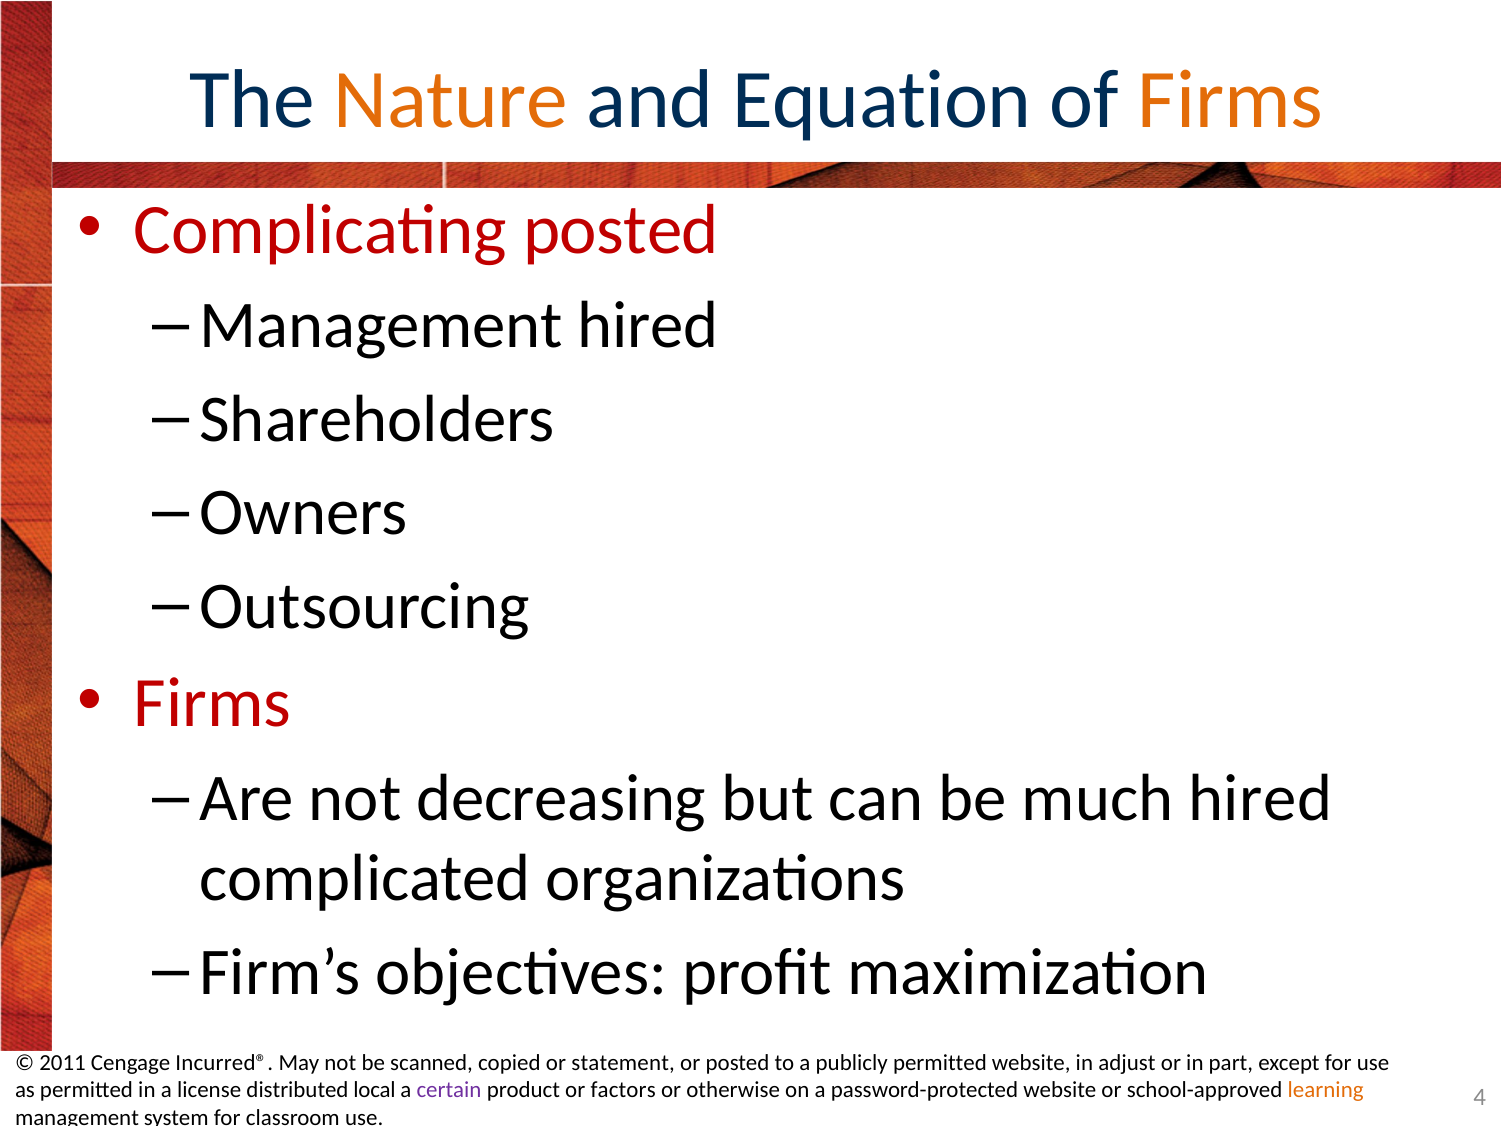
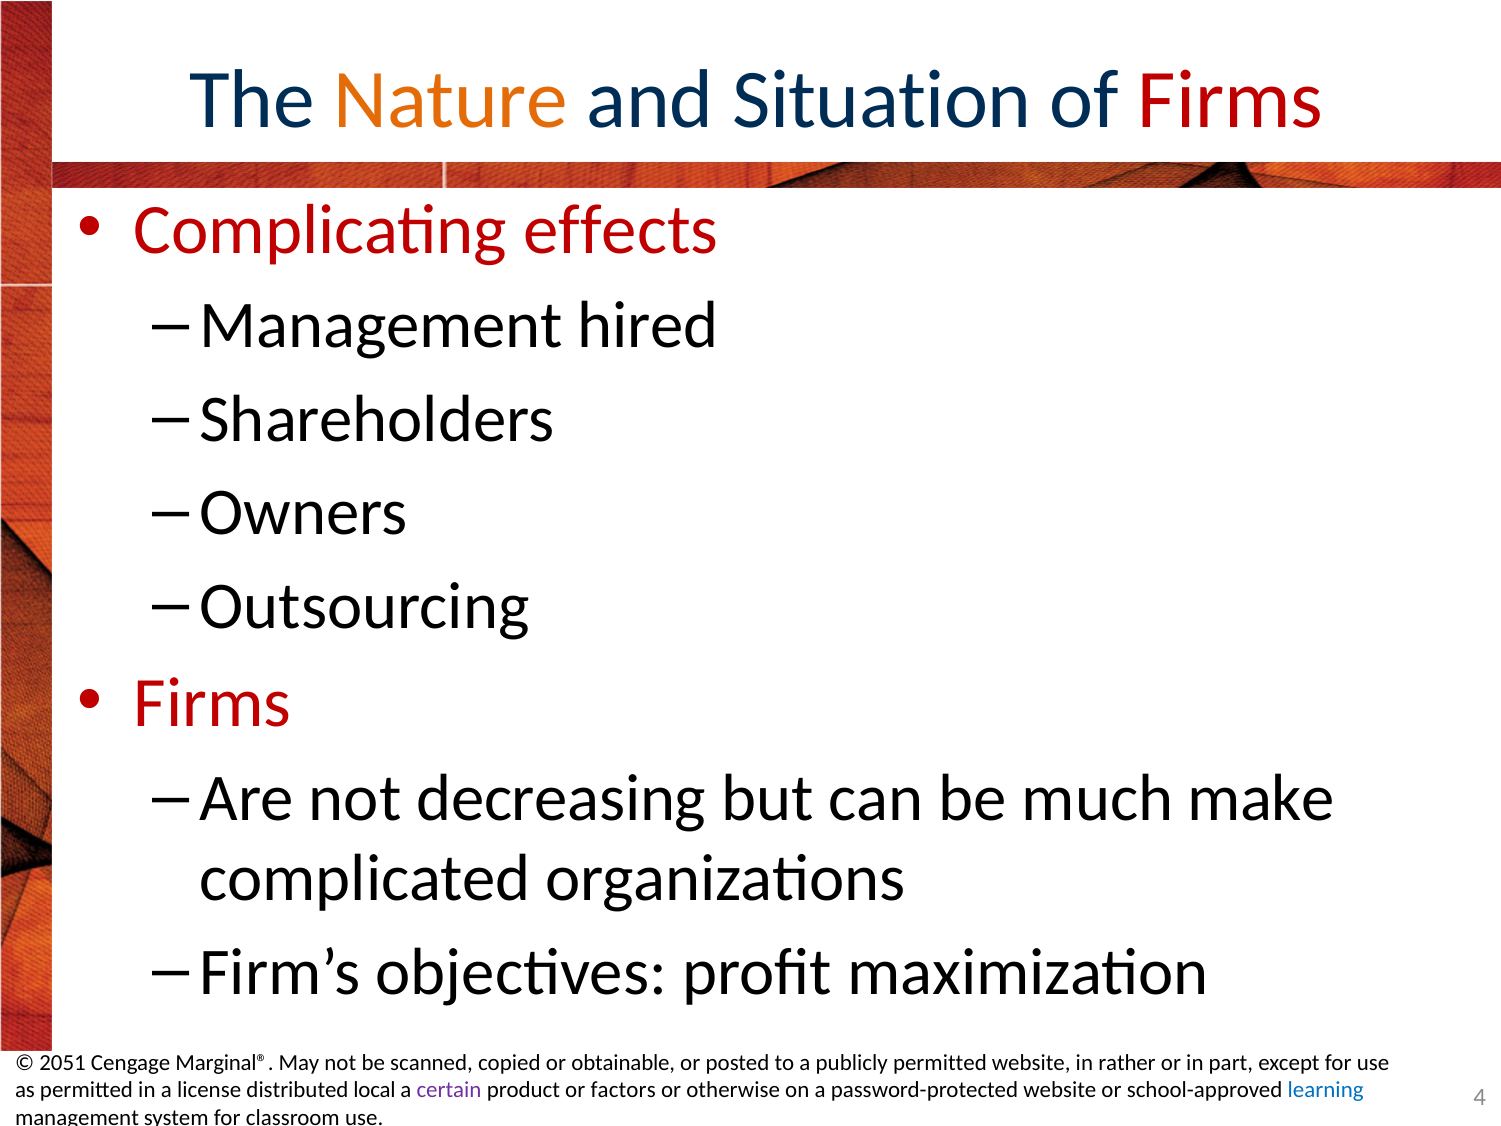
Equation: Equation -> Situation
Firms at (1231, 100) colour: orange -> red
Complicating posted: posted -> effects
much hired: hired -> make
2011: 2011 -> 2051
Incurred®: Incurred® -> Marginal®
statement: statement -> obtainable
adjust: adjust -> rather
learning colour: orange -> blue
